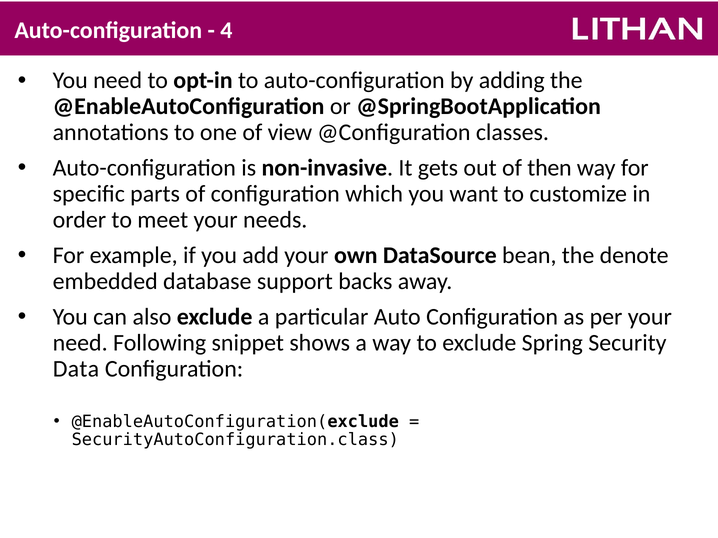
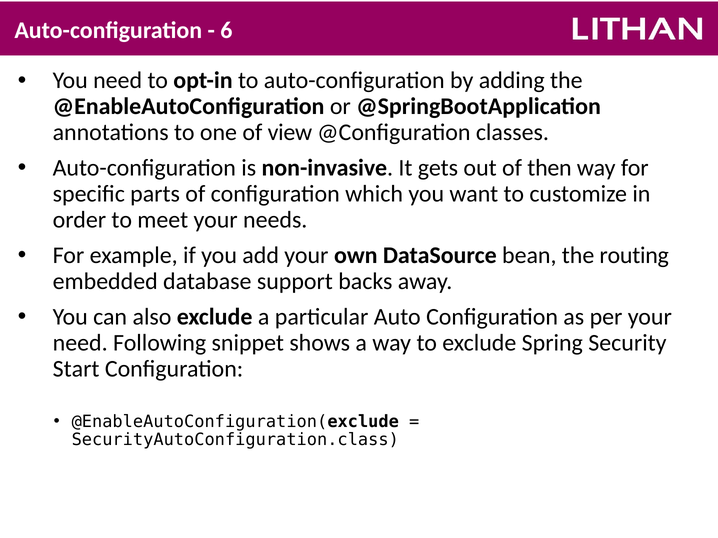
4: 4 -> 6
denote: denote -> routing
Data: Data -> Start
